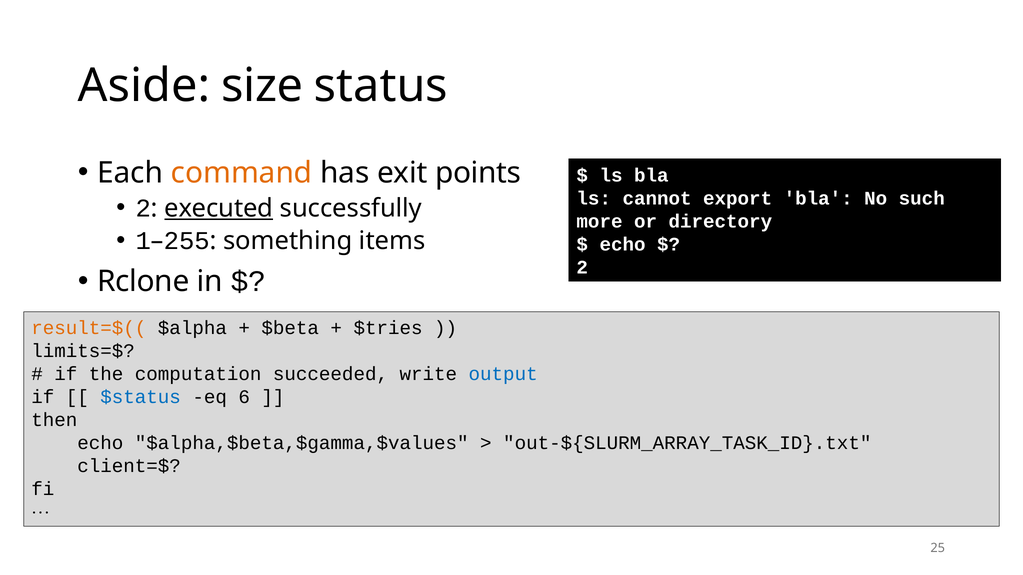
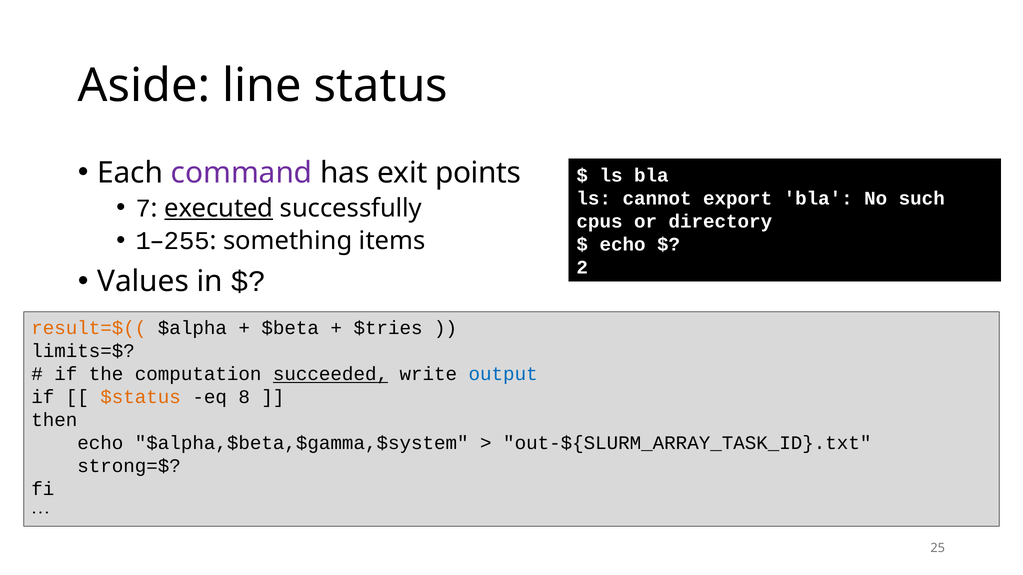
size: size -> line
command colour: orange -> purple
2 at (143, 208): 2 -> 7
more: more -> cpus
Rclone: Rclone -> Values
succeeded underline: none -> present
$status colour: blue -> orange
6: 6 -> 8
$alpha,$beta,$gamma,$values: $alpha,$beta,$gamma,$values -> $alpha,$beta,$gamma,$system
client=$: client=$ -> strong=$
